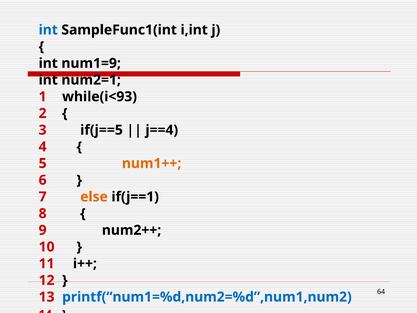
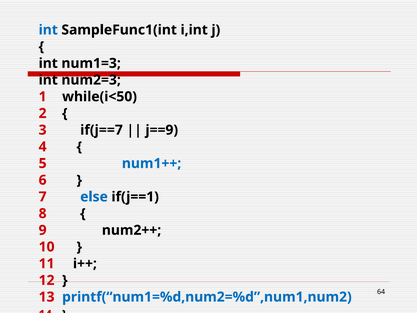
num1=9: num1=9 -> num1=3
num2=1: num2=1 -> num2=3
while(i<93: while(i<93 -> while(i<50
if(j==5: if(j==5 -> if(j==7
j==4: j==4 -> j==9
num1++ colour: orange -> blue
else colour: orange -> blue
